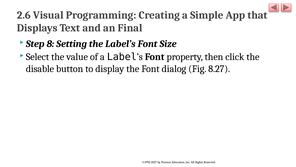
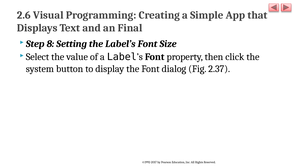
disable: disable -> system
8.27: 8.27 -> 2.37
